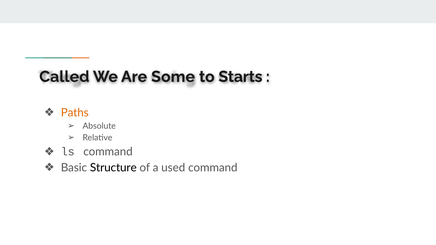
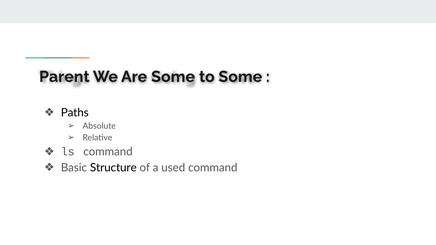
Called: Called -> Parent
to Starts: Starts -> Some
Paths colour: orange -> black
